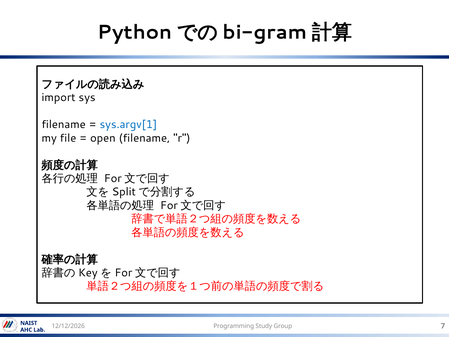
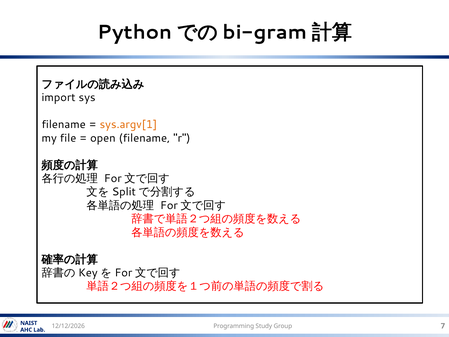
sys.argv[1 colour: blue -> orange
